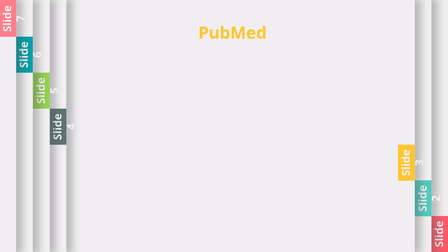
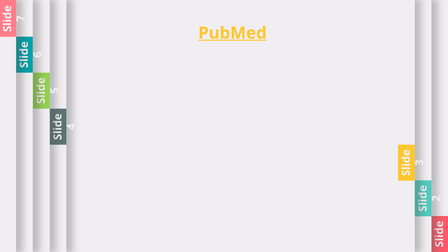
PubMed underline: none -> present
